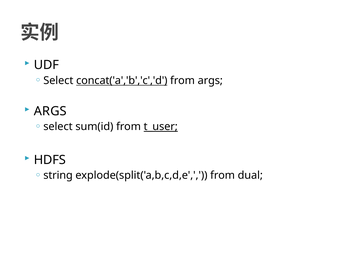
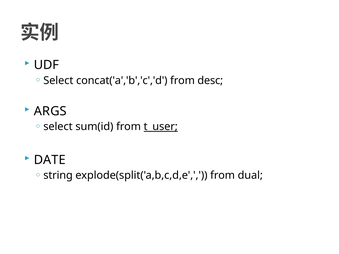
concat('a','b','c','d underline: present -> none
from args: args -> desc
HDFS: HDFS -> DATE
